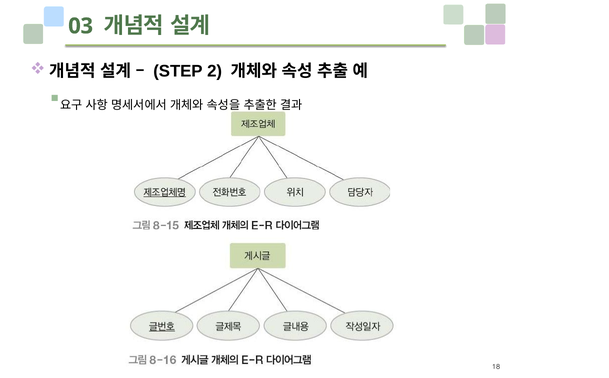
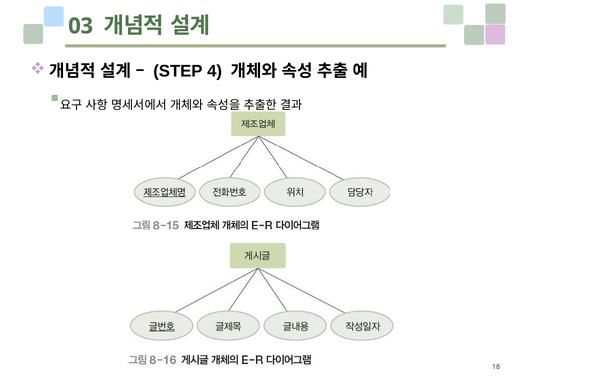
2: 2 -> 4
